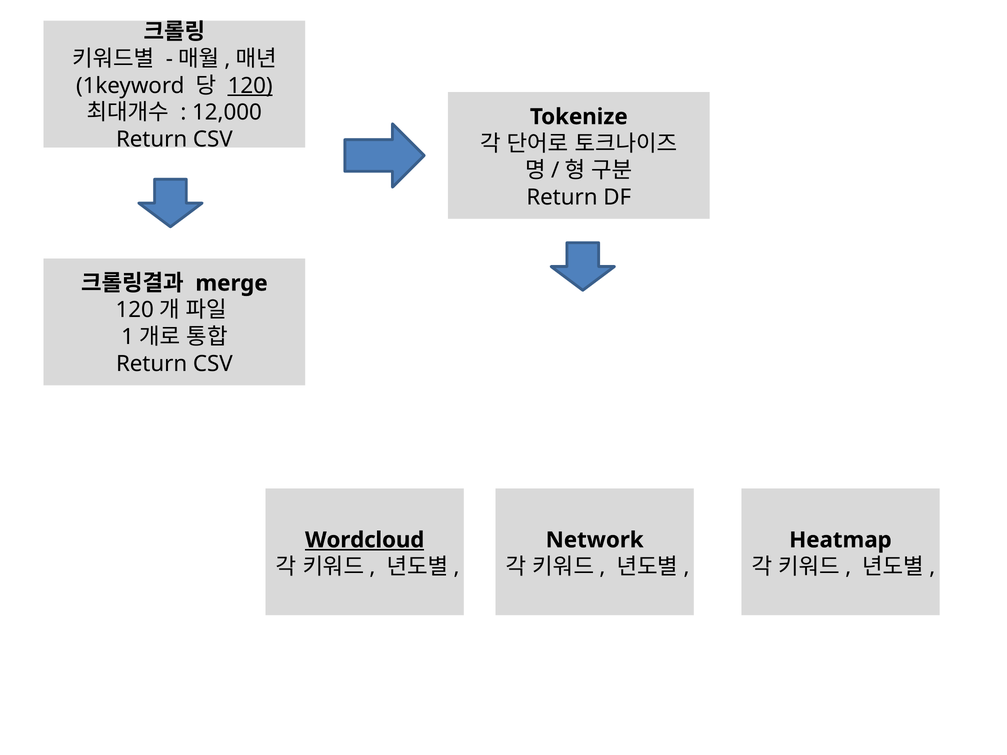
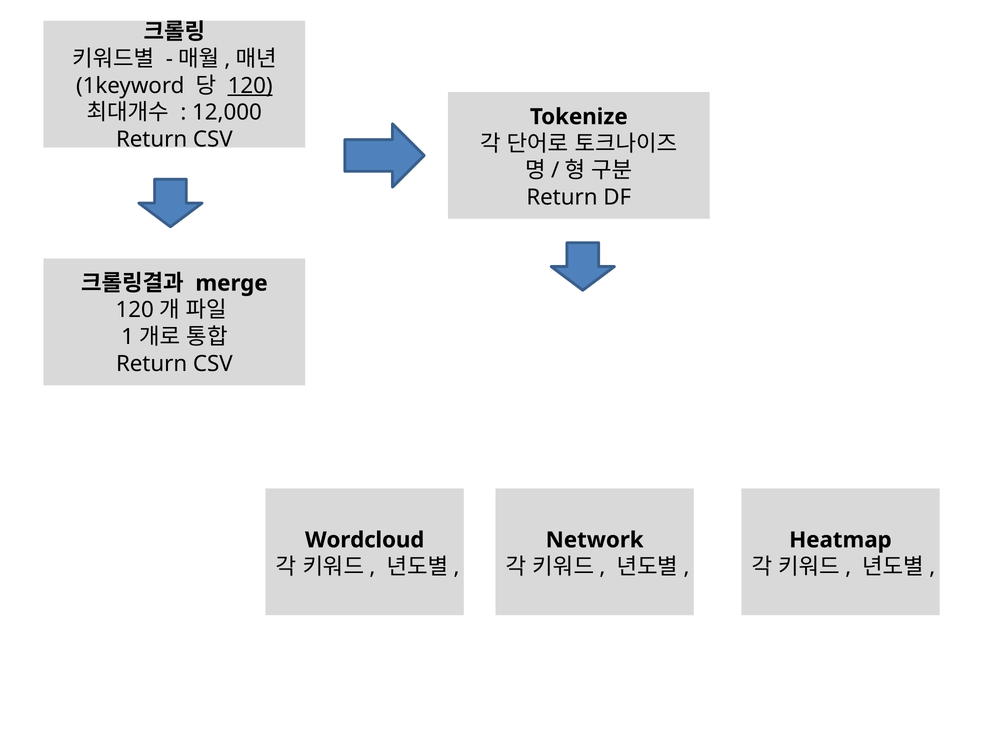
Wordcloud underline: present -> none
